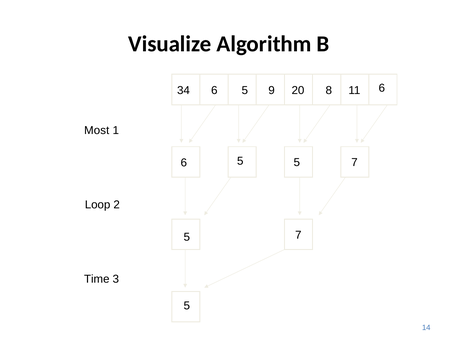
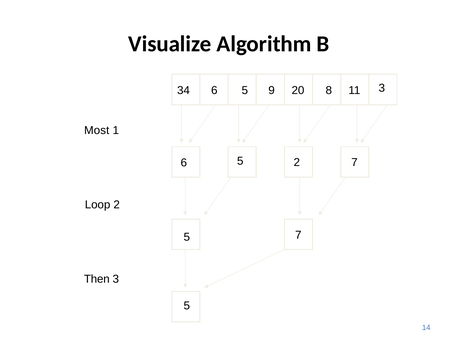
34 6: 6 -> 3
5 5: 5 -> 2
Time: Time -> Then
